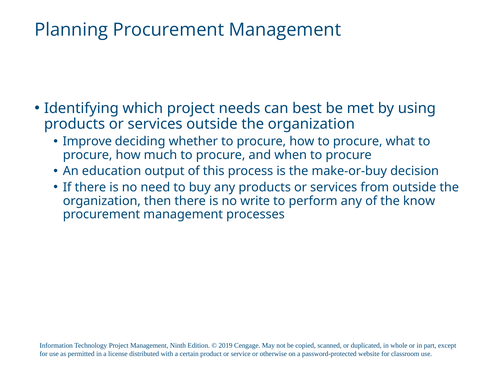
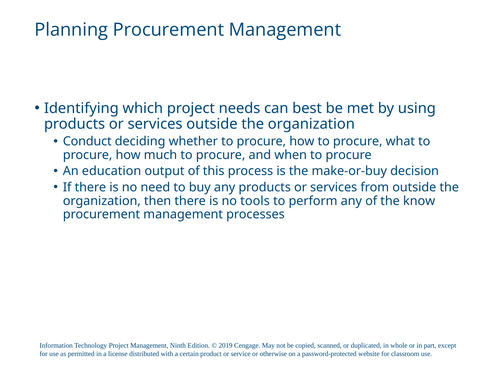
Improve: Improve -> Conduct
write: write -> tools
